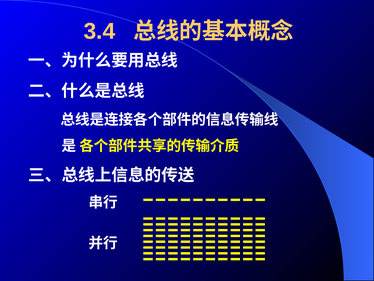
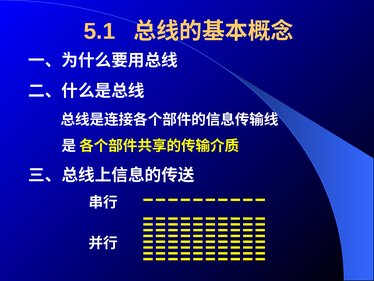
3.4: 3.4 -> 5.1
